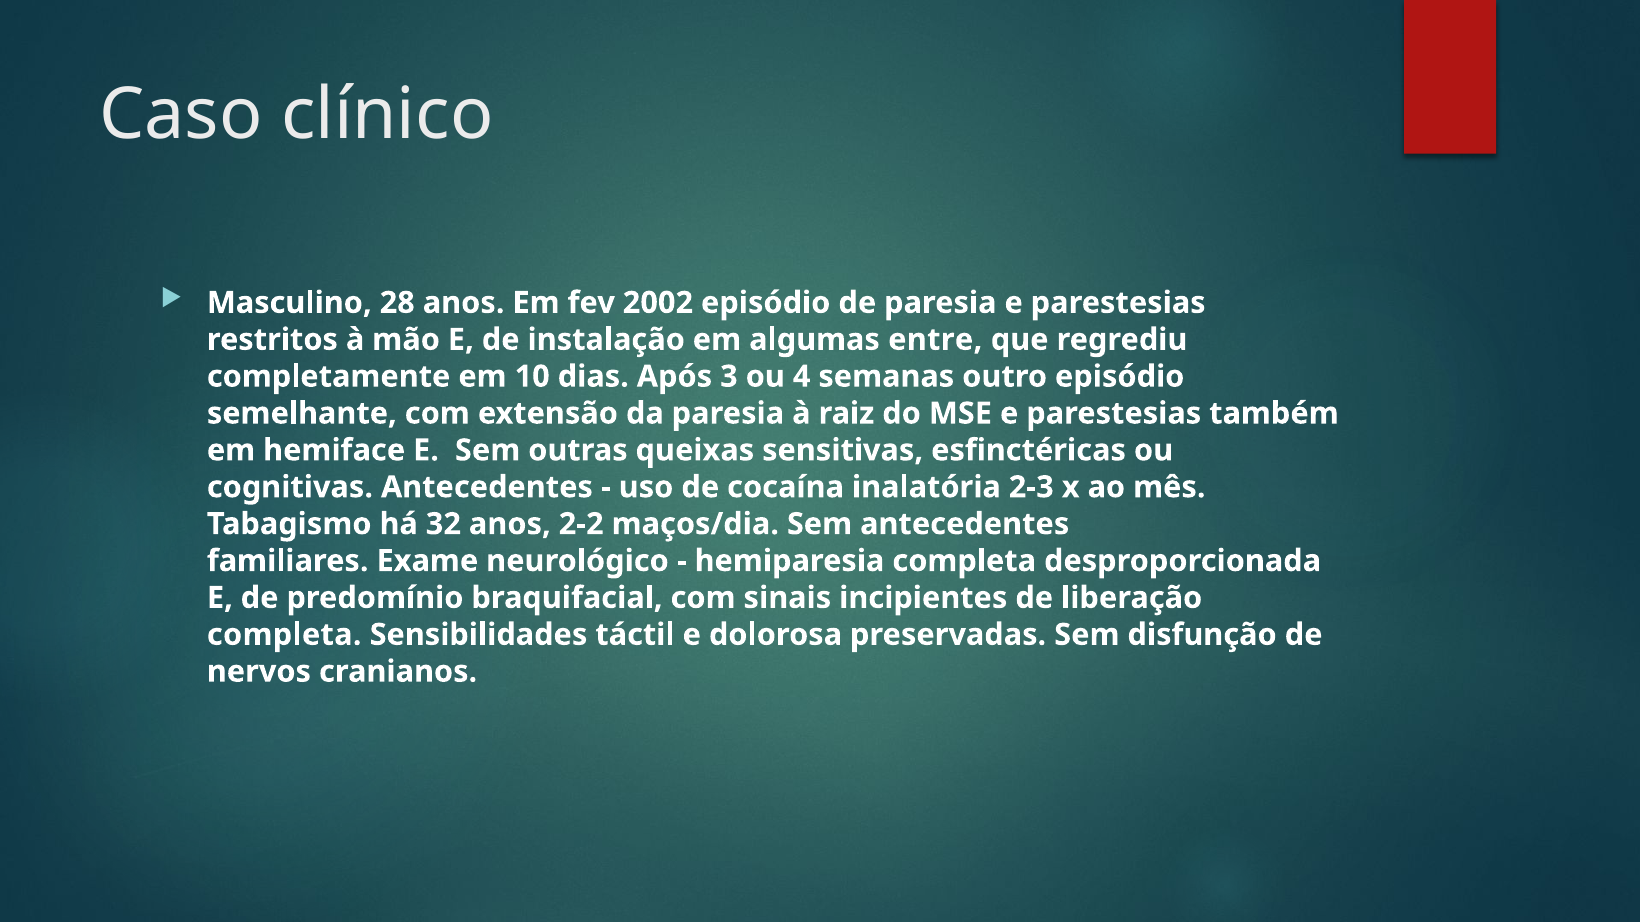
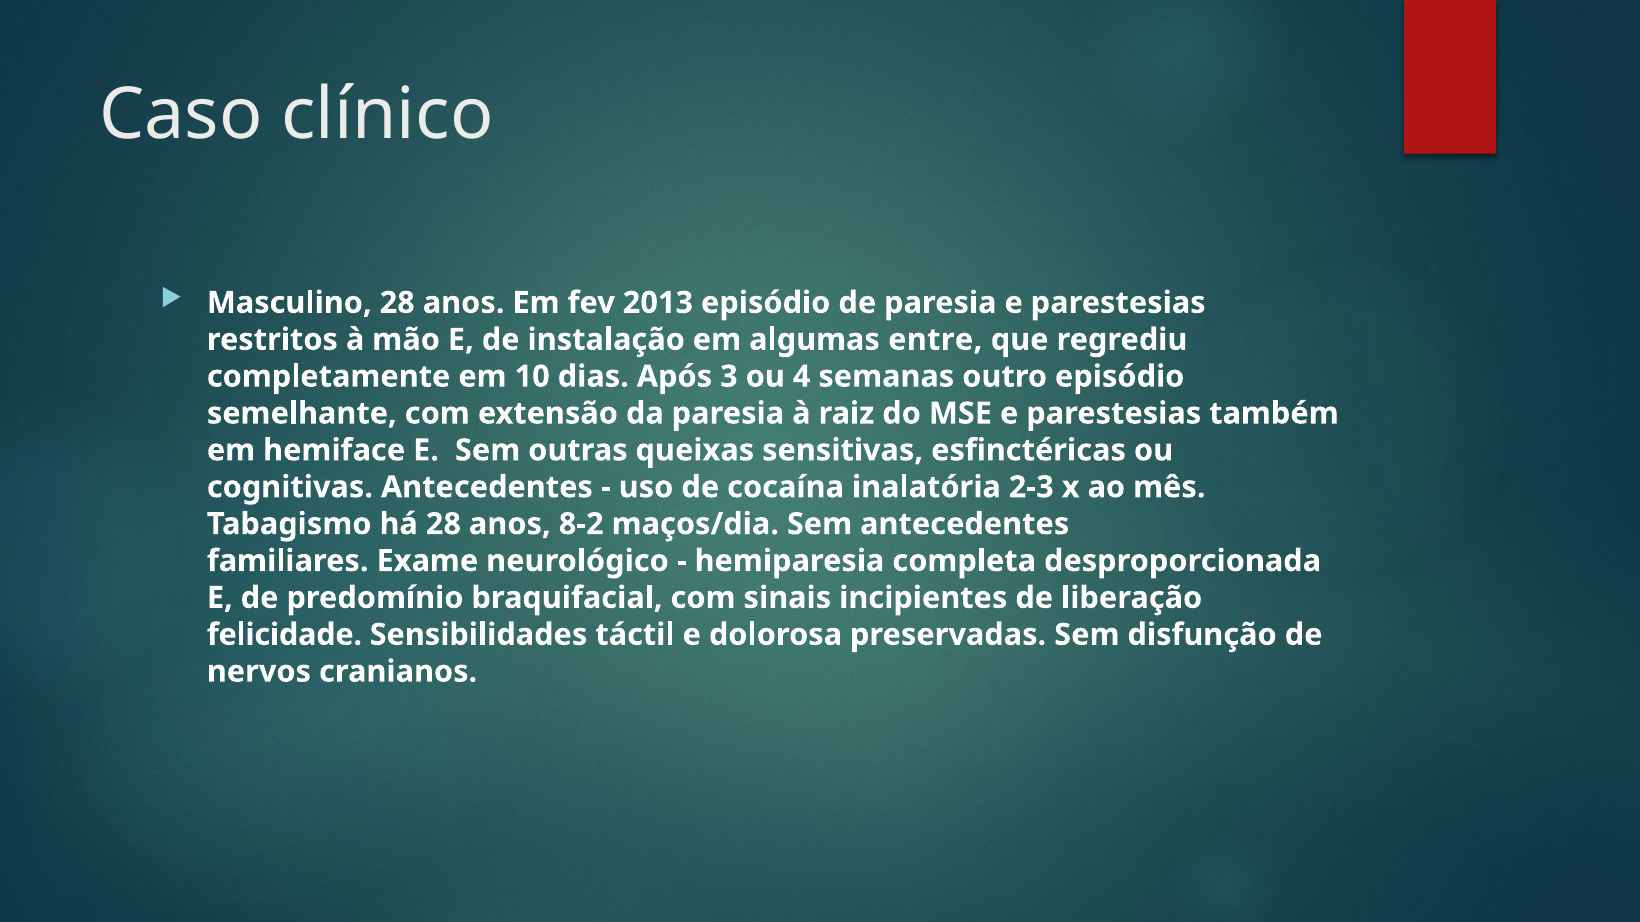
2002: 2002 -> 2013
há 32: 32 -> 28
2-2: 2-2 -> 8-2
completa at (284, 635): completa -> felicidade
